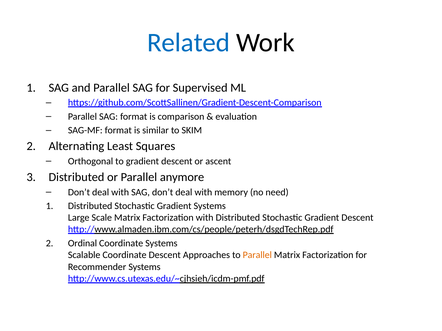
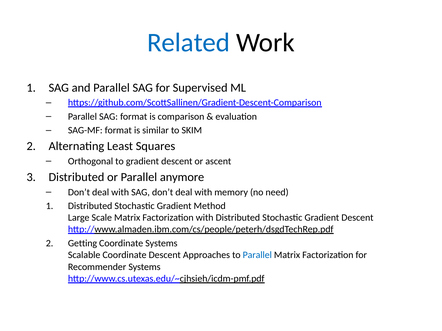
Gradient Systems: Systems -> Method
Ordinal: Ordinal -> Getting
Parallel at (257, 255) colour: orange -> blue
